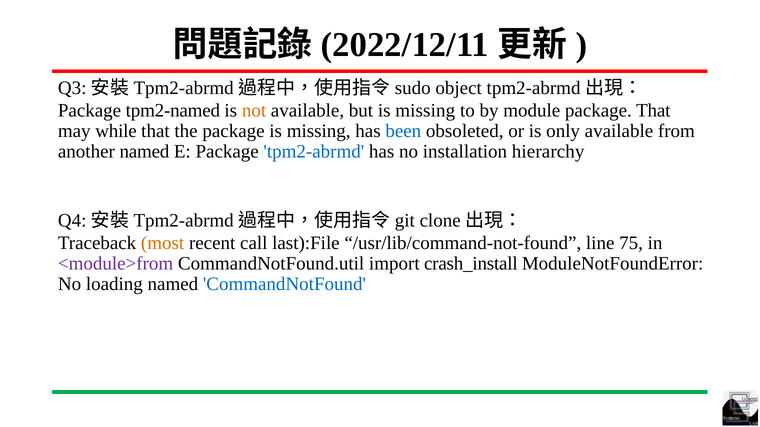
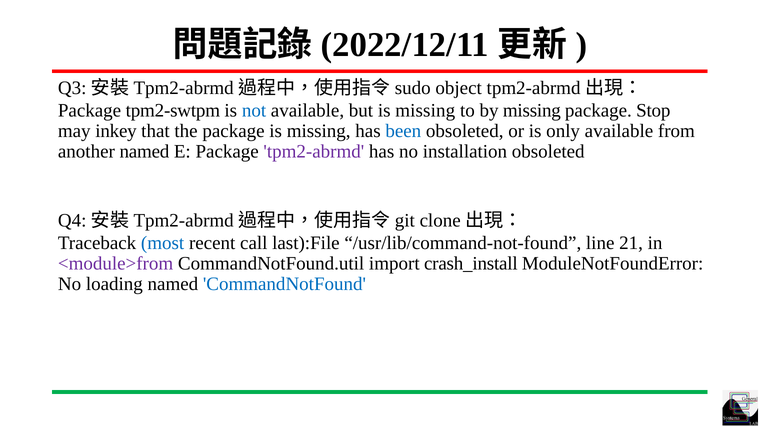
tpm2-named: tpm2-named -> tpm2-swtpm
not colour: orange -> blue
by module: module -> missing
package That: That -> Stop
while: while -> inkey
tpm2-abrmd colour: blue -> purple
installation hierarchy: hierarchy -> obsoleted
most colour: orange -> blue
75: 75 -> 21
